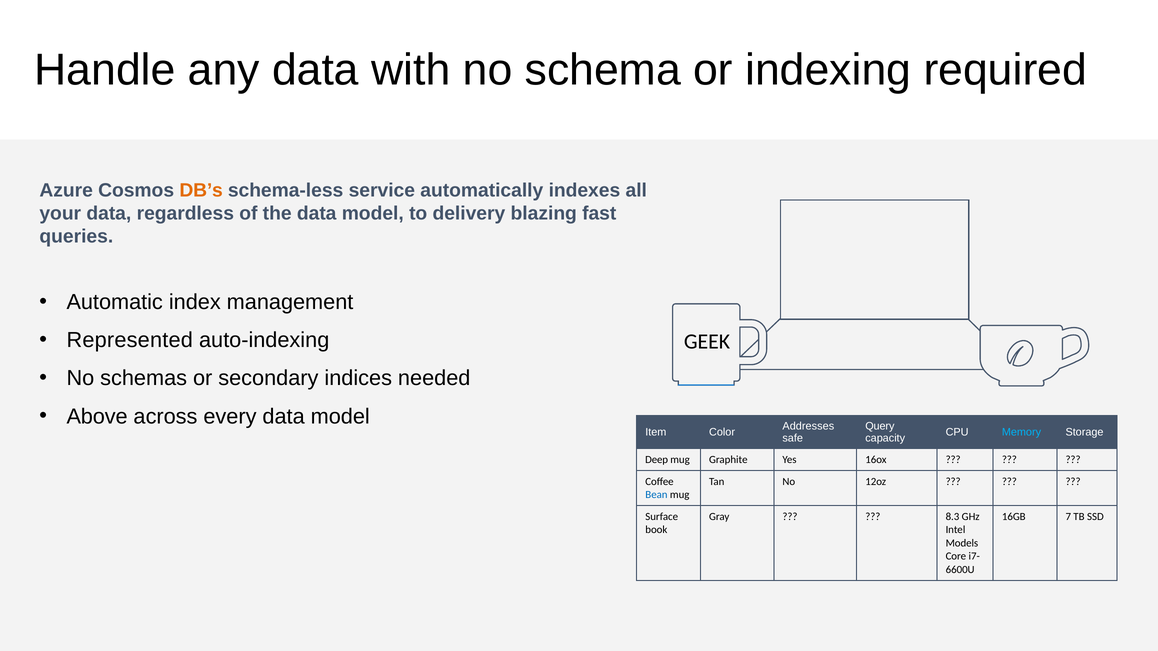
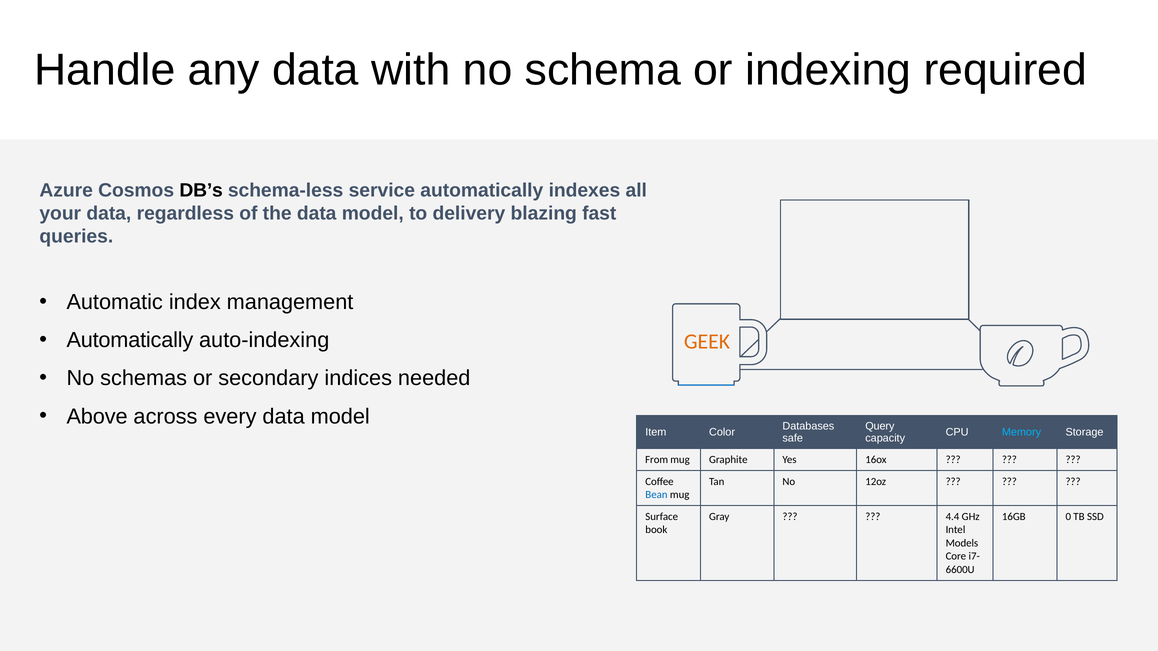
DB’s colour: orange -> black
Represented at (130, 340): Represented -> Automatically
GEEK colour: black -> orange
Addresses: Addresses -> Databases
Deep: Deep -> From
8.3: 8.3 -> 4.4
7: 7 -> 0
